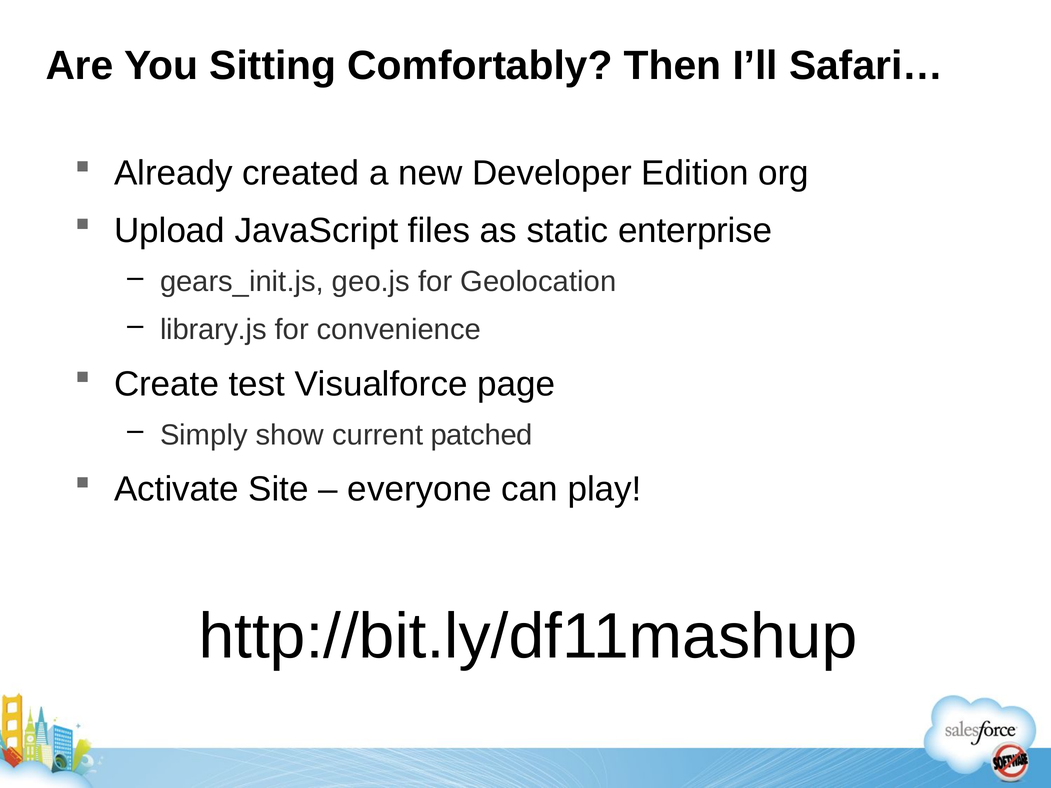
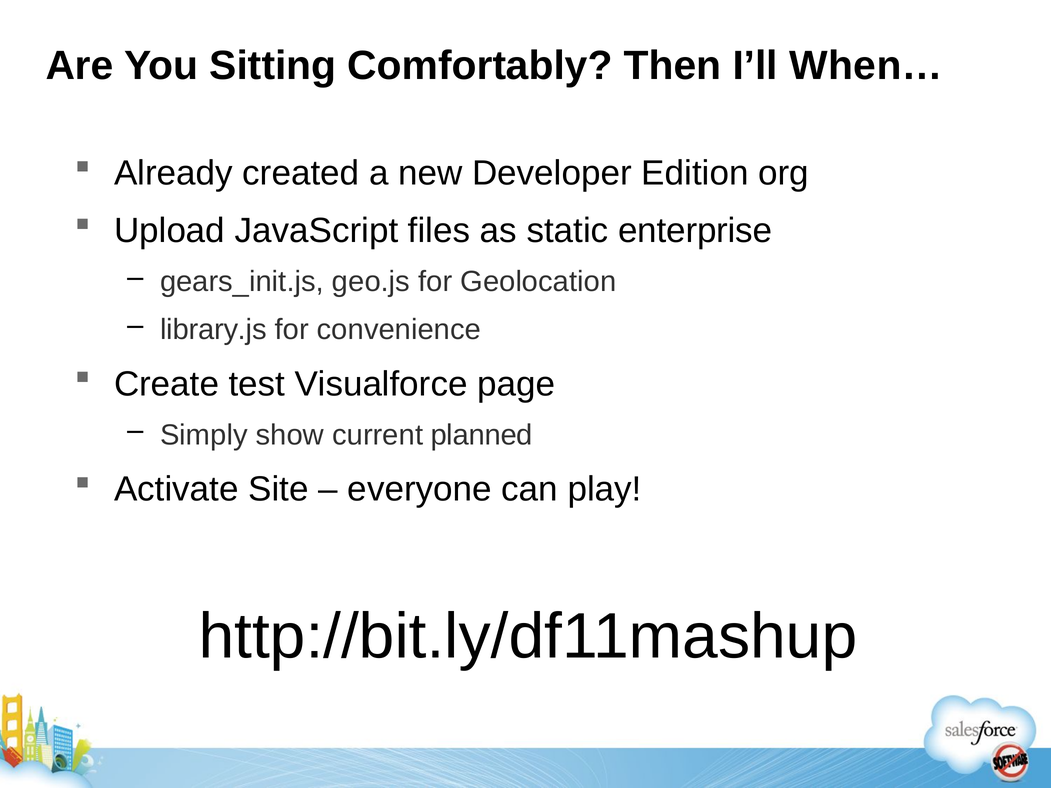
Safari…: Safari… -> When…
patched: patched -> planned
